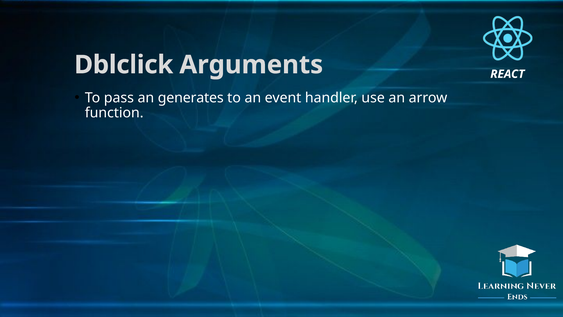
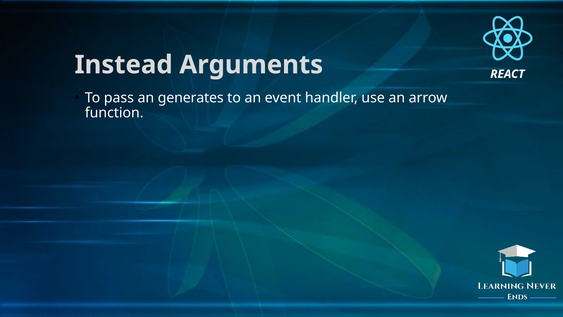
Dblclick: Dblclick -> Instead
